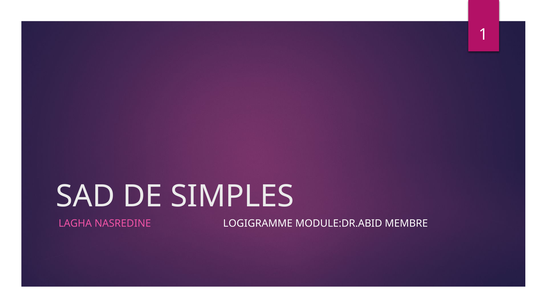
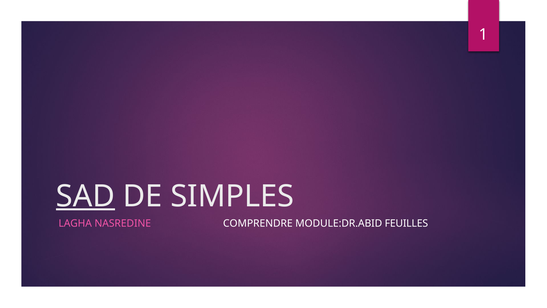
SAD underline: none -> present
LOGIGRAMME: LOGIGRAMME -> COMPRENDRE
MEMBRE: MEMBRE -> FEUILLES
